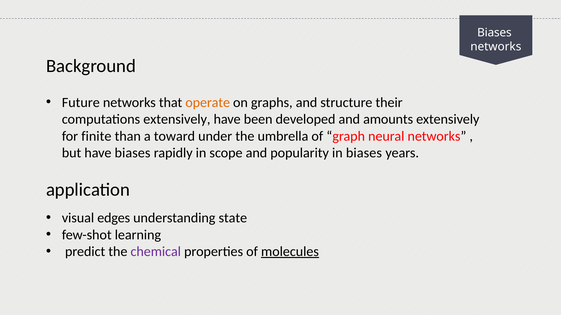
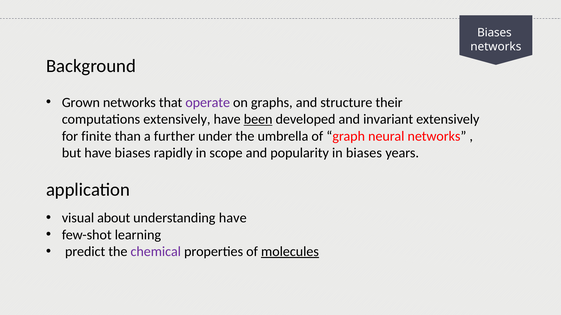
Future: Future -> Grown
operate colour: orange -> purple
been underline: none -> present
amounts: amounts -> invariant
toward: toward -> further
edges: edges -> about
understanding state: state -> have
